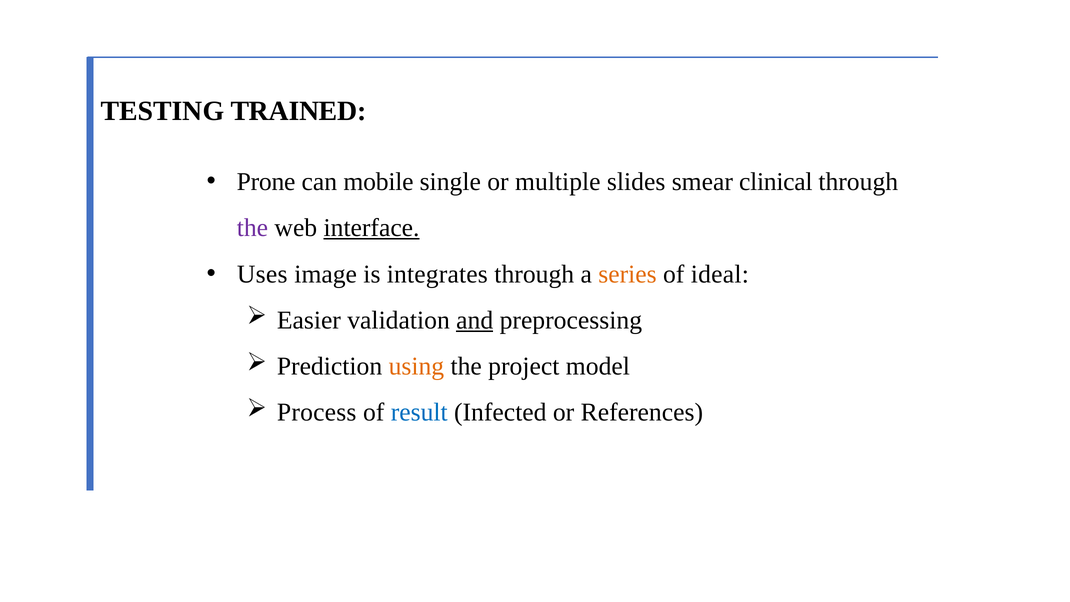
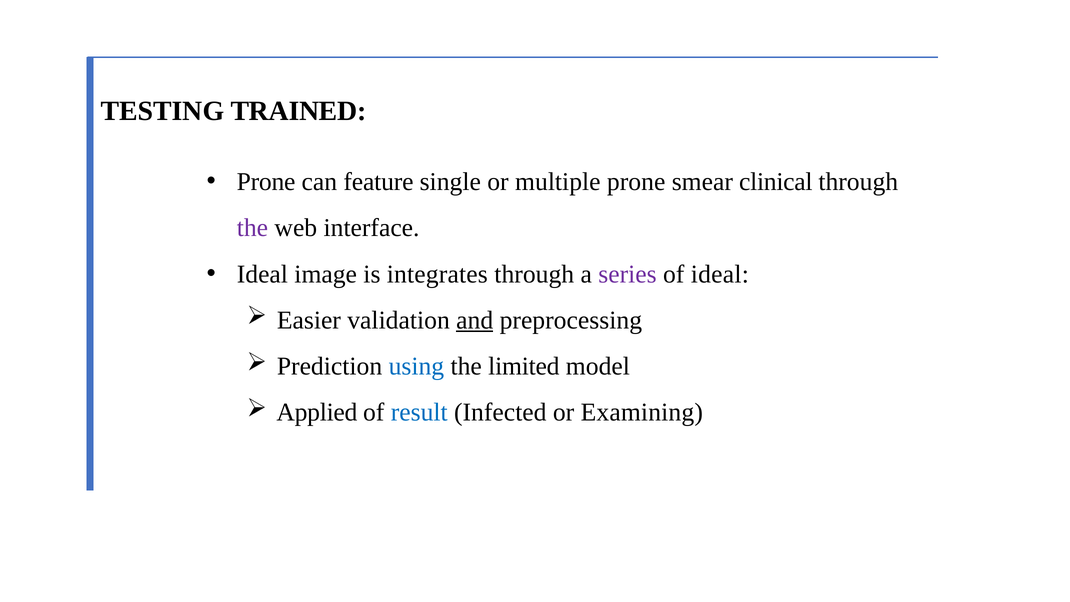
mobile: mobile -> feature
multiple slides: slides -> prone
interface underline: present -> none
Uses at (262, 274): Uses -> Ideal
series colour: orange -> purple
using colour: orange -> blue
project: project -> limited
Process: Process -> Applied
References: References -> Examining
